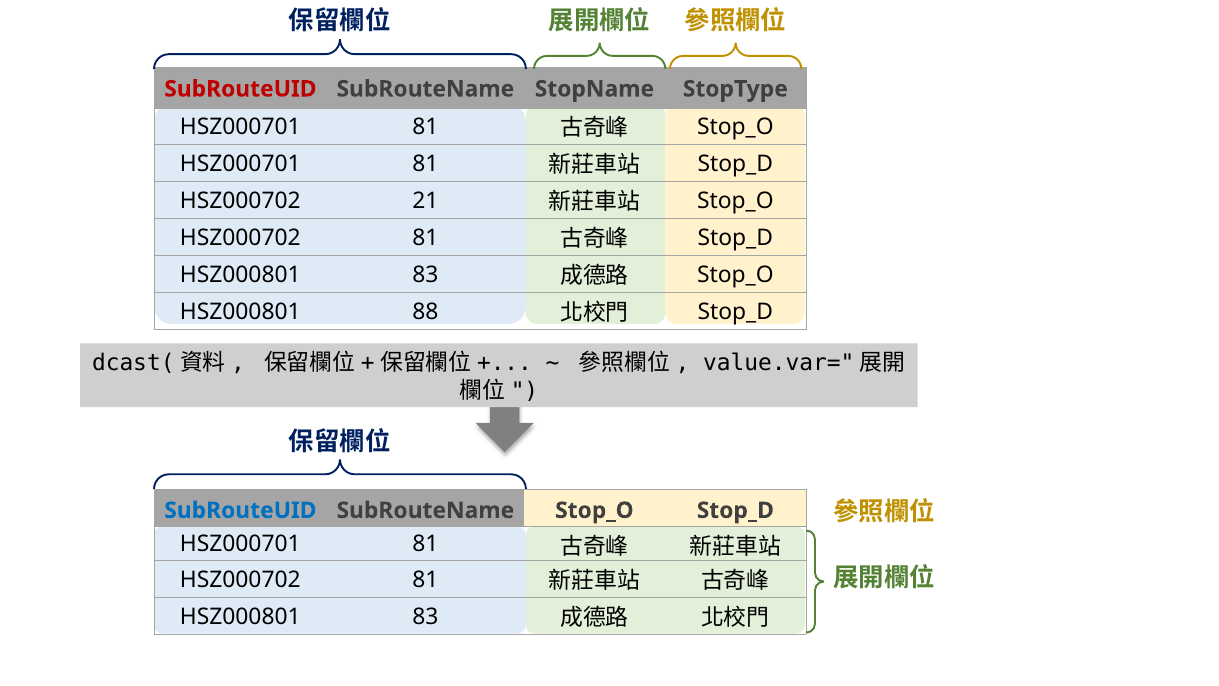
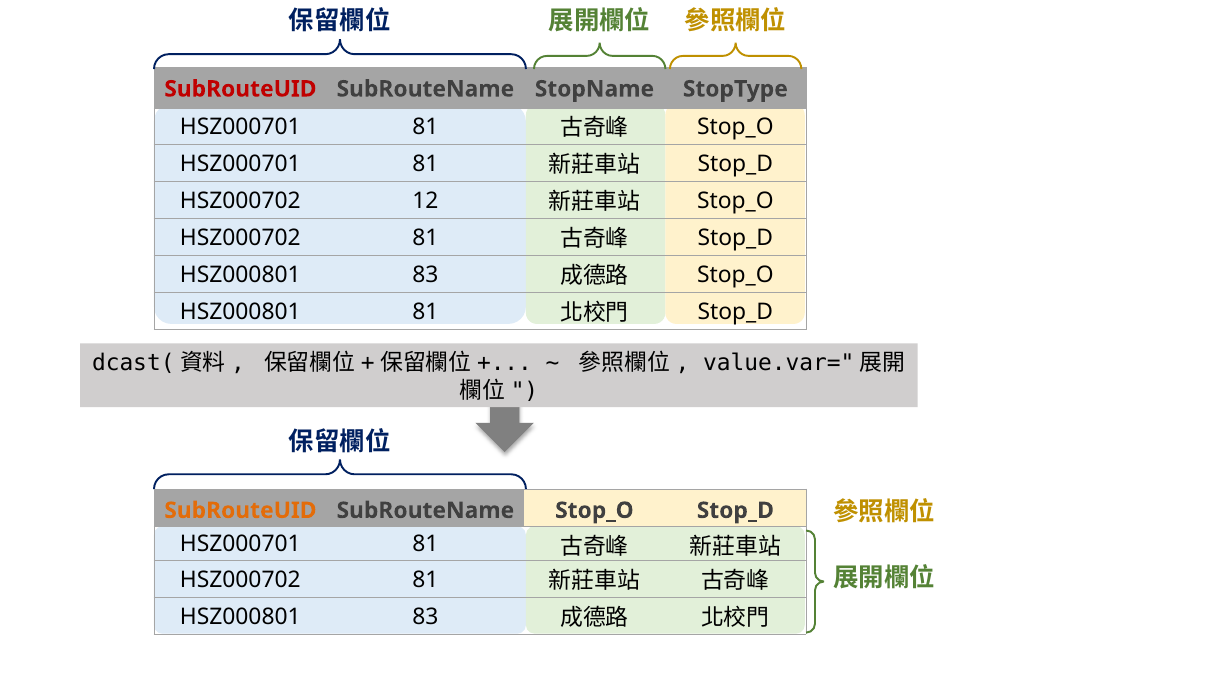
21: 21 -> 12
HSZ000801 88: 88 -> 81
SubRouteUID at (240, 510) colour: blue -> orange
